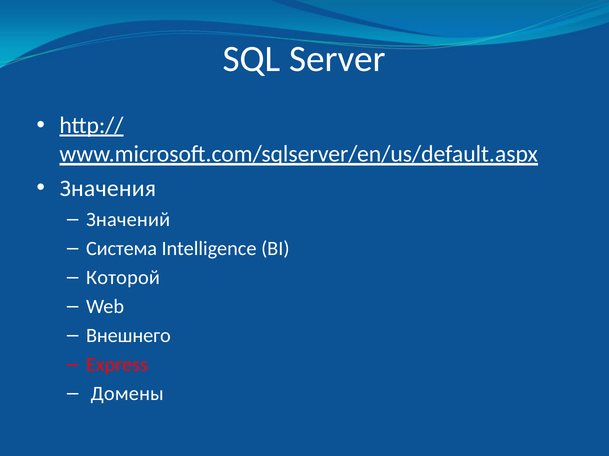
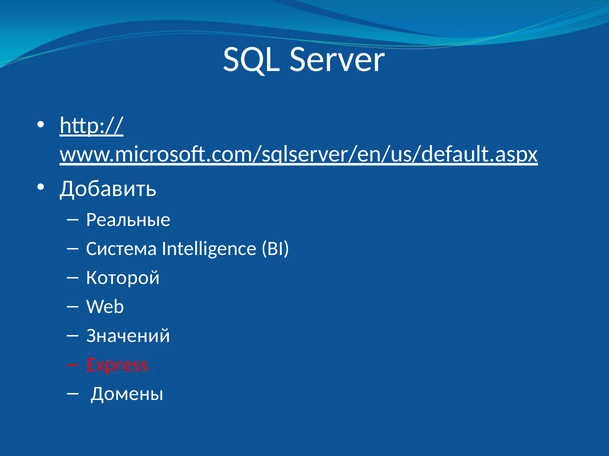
Значения: Значения -> Добавить
Значений: Значений -> Реальные
Внешнего: Внешнего -> Значений
